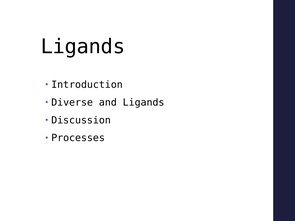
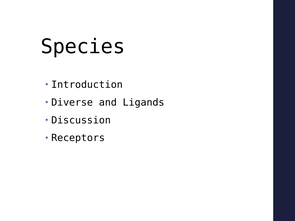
Ligands at (83, 47): Ligands -> Species
Processes: Processes -> Receptors
